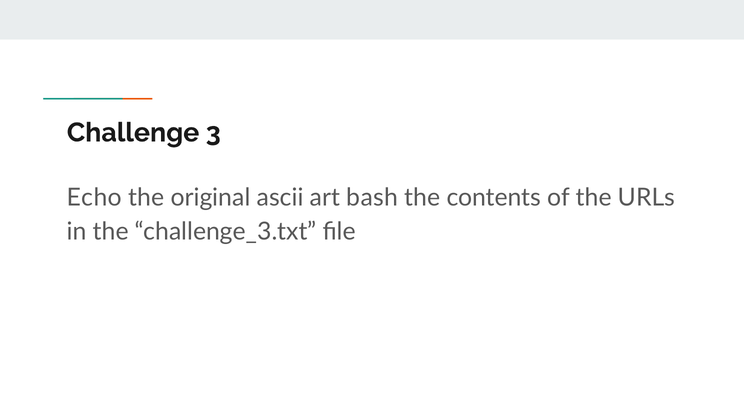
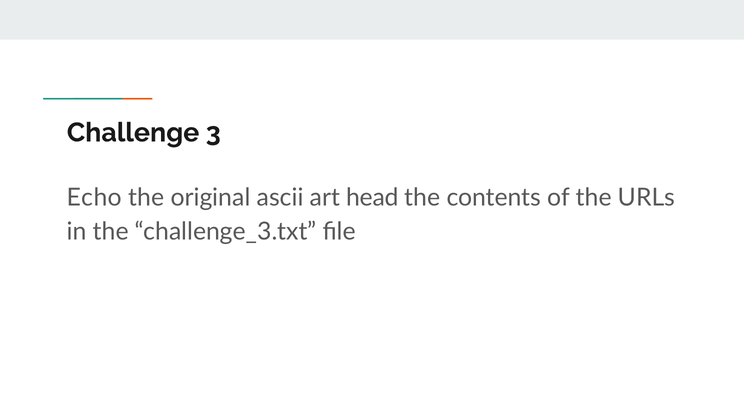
bash: bash -> head
